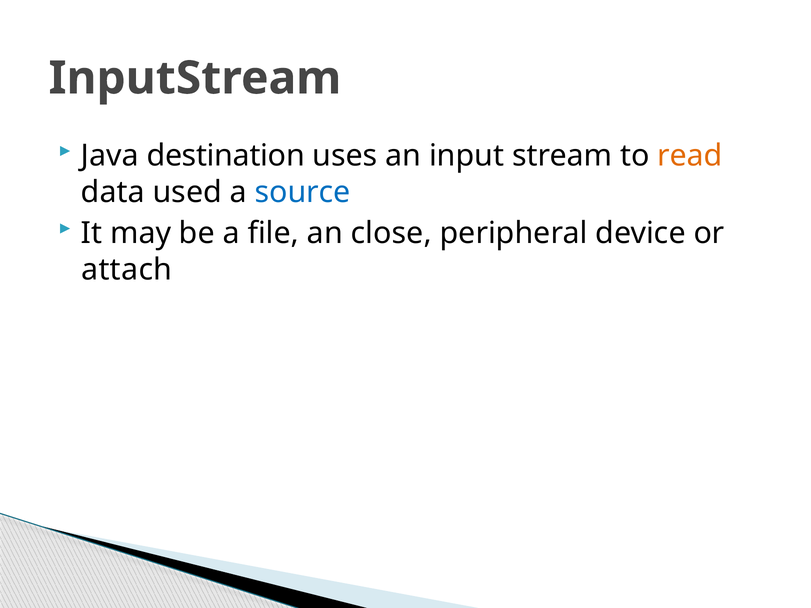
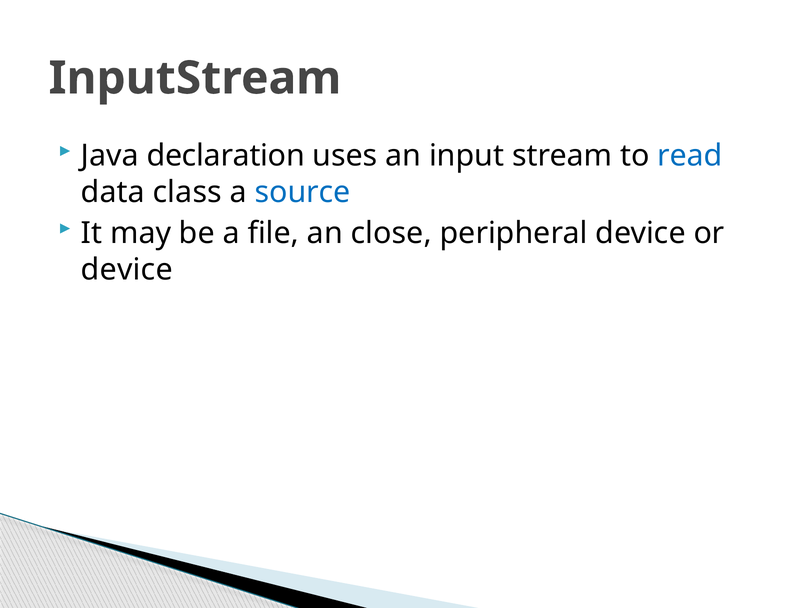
destination: destination -> declaration
read colour: orange -> blue
used: used -> class
attach at (127, 270): attach -> device
